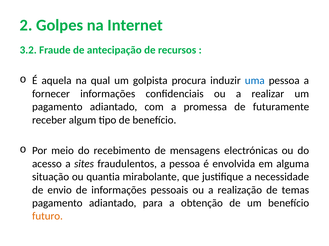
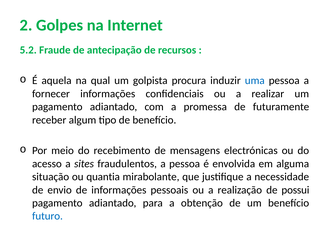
3.2: 3.2 -> 5.2
temas: temas -> possui
futuro colour: orange -> blue
